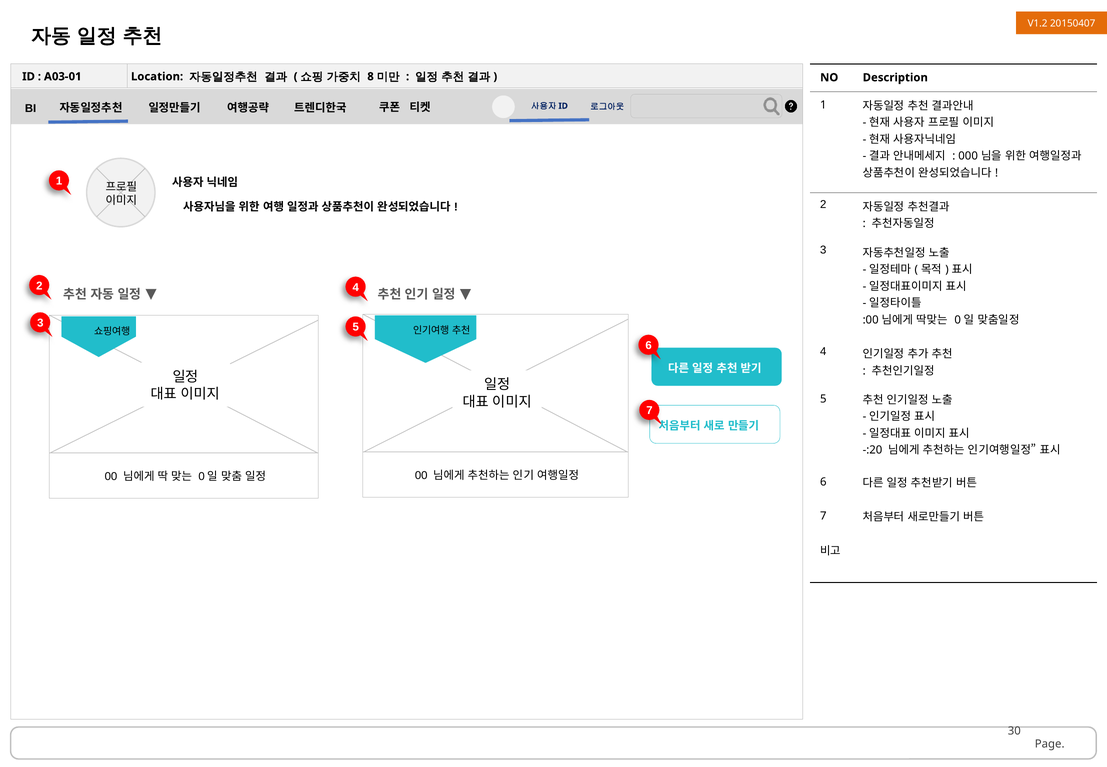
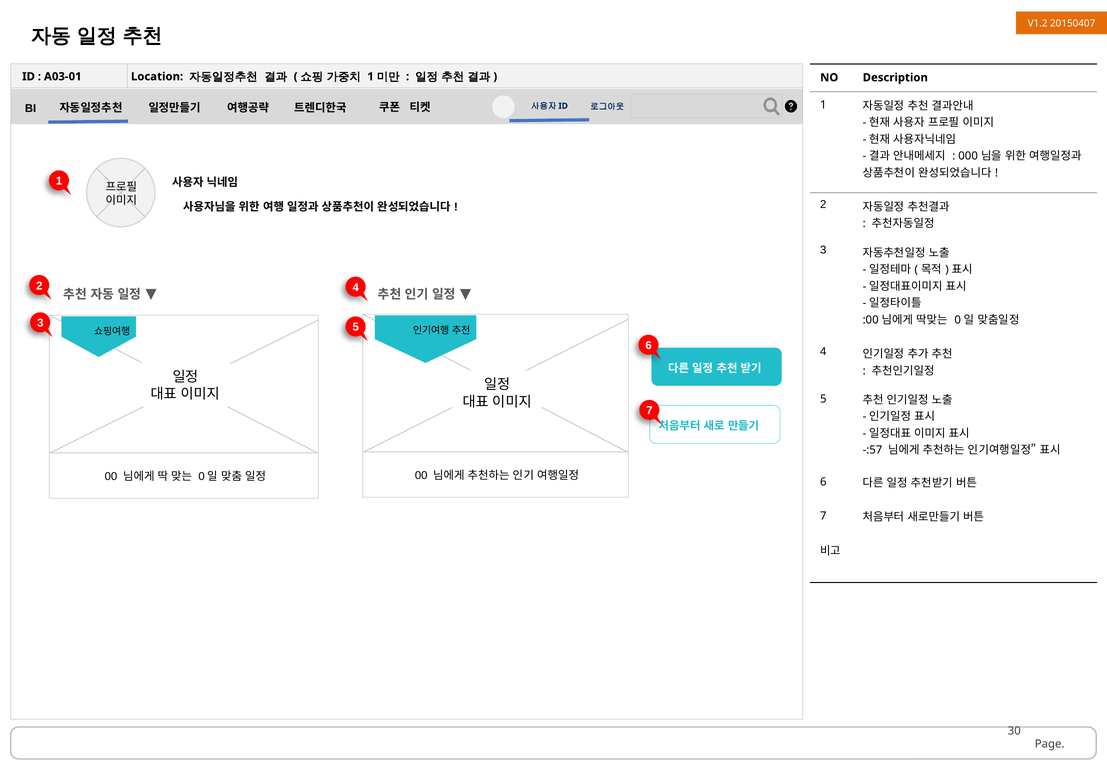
8 at (371, 76): 8 -> 1
-:20: -:20 -> -:57
